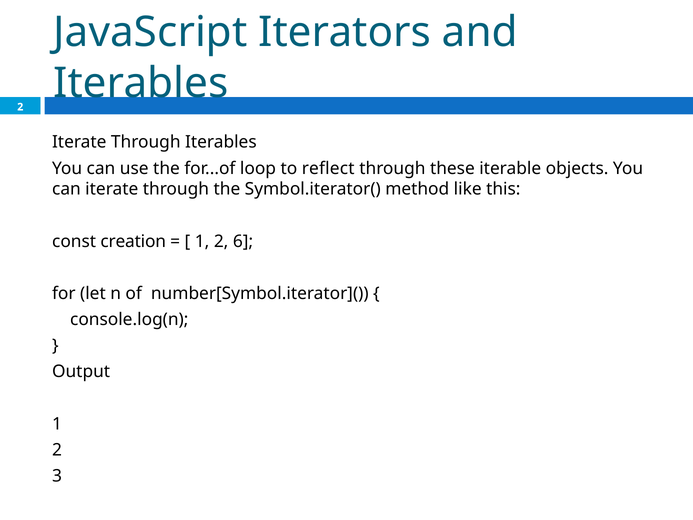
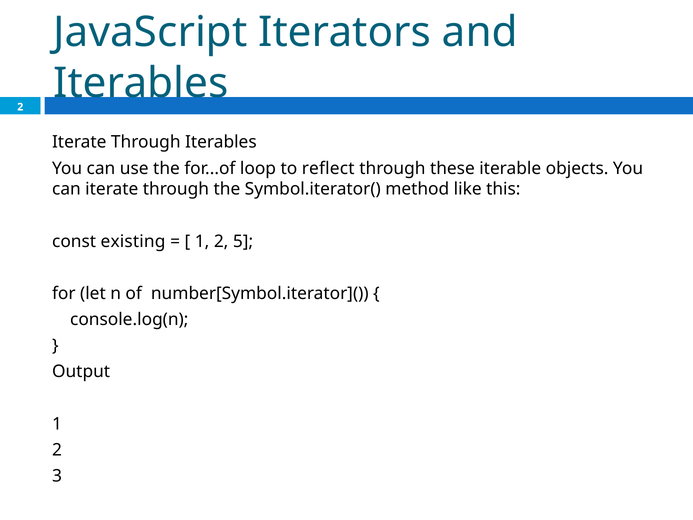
creation: creation -> existing
6: 6 -> 5
